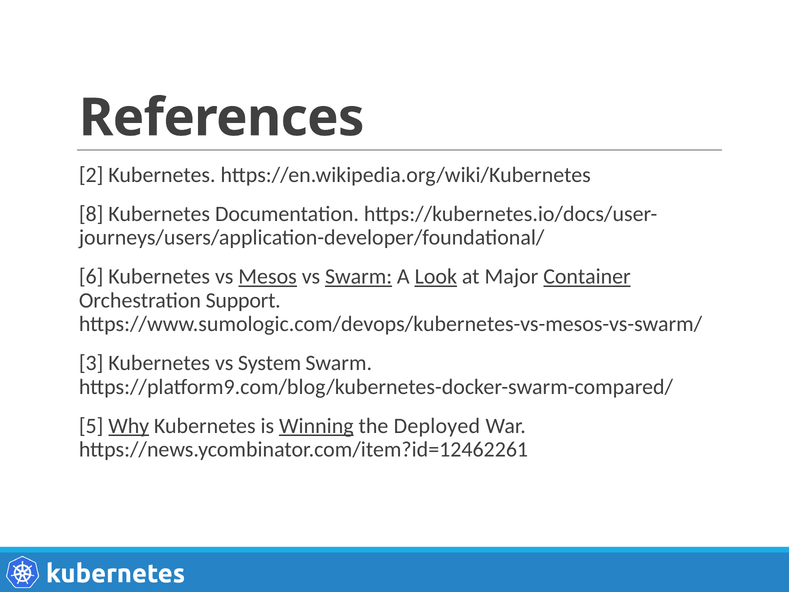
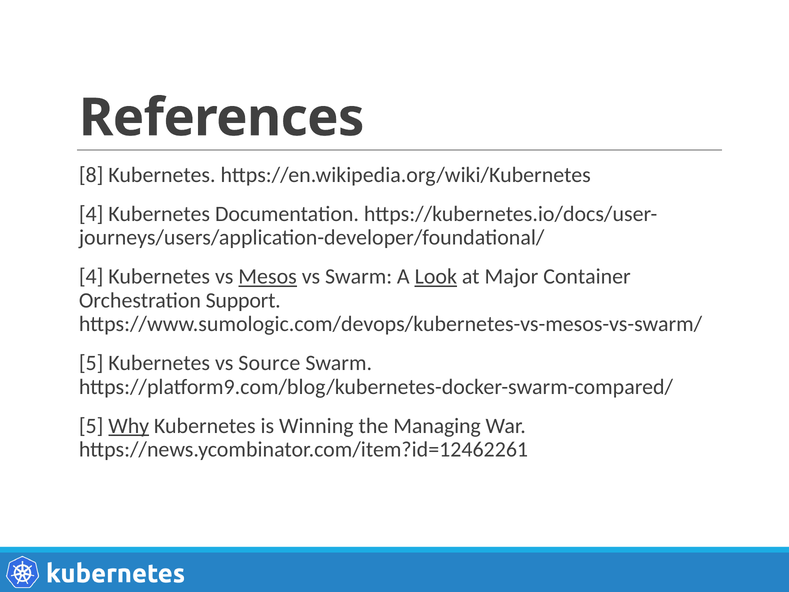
2: 2 -> 8
8 at (91, 214): 8 -> 4
6 at (91, 277): 6 -> 4
Swarm at (359, 277) underline: present -> none
Container underline: present -> none
3 at (91, 363): 3 -> 5
System: System -> Source
Winning underline: present -> none
Deployed: Deployed -> Managing
